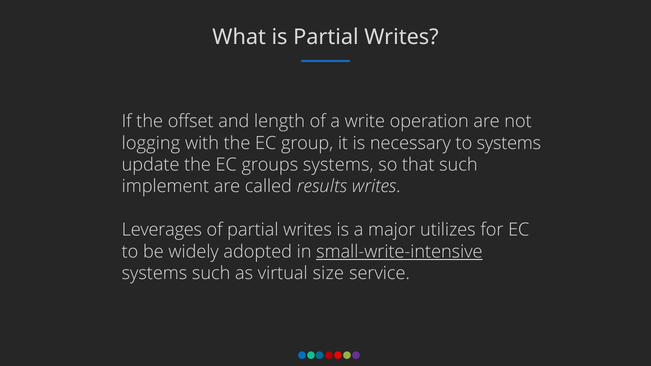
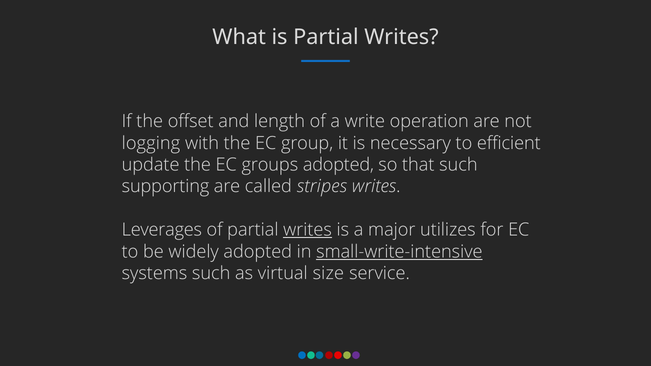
to systems: systems -> efficient
groups systems: systems -> adopted
implement: implement -> supporting
results: results -> stripes
writes at (307, 230) underline: none -> present
